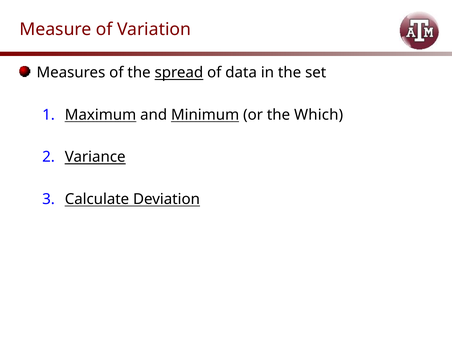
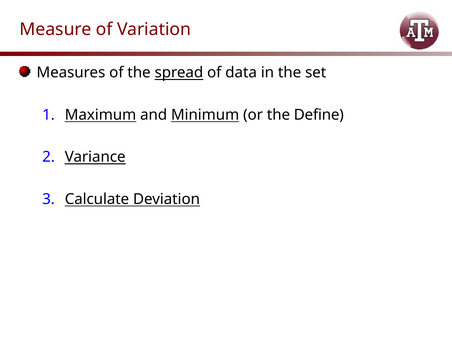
Which: Which -> Define
